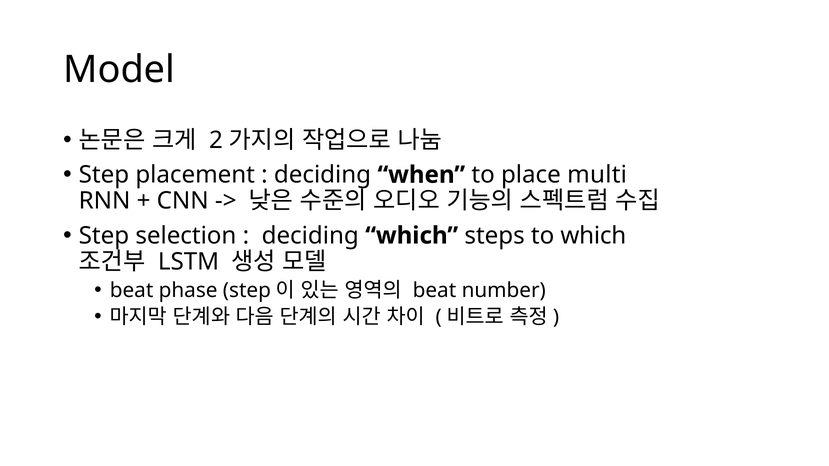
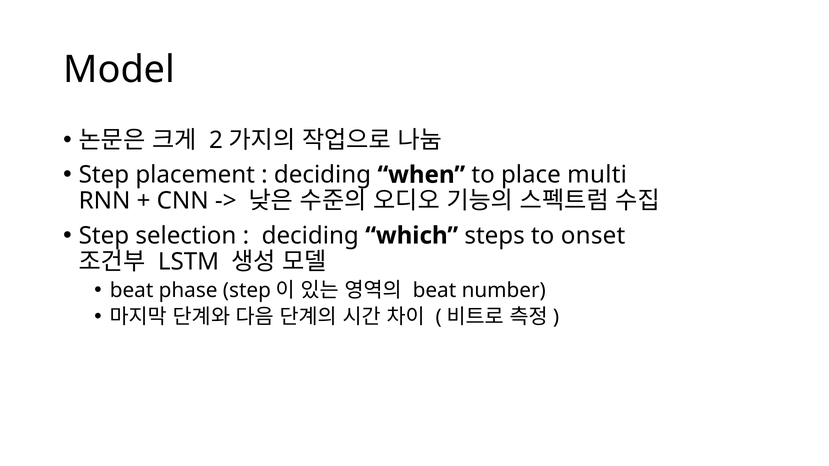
to which: which -> onset
